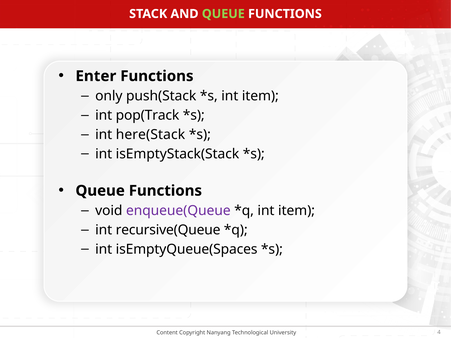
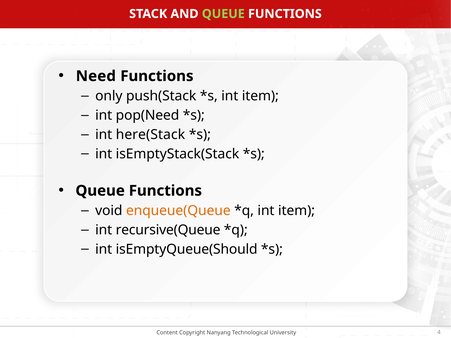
Enter: Enter -> Need
pop(Track: pop(Track -> pop(Need
enqueue(Queue colour: purple -> orange
isEmptyQueue(Spaces: isEmptyQueue(Spaces -> isEmptyQueue(Should
